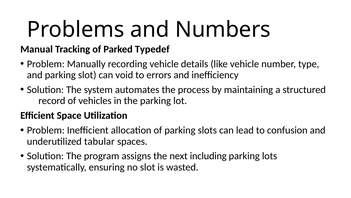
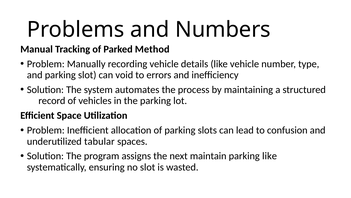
Typedef: Typedef -> Method
including: including -> maintain
parking lots: lots -> like
